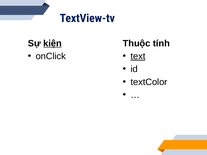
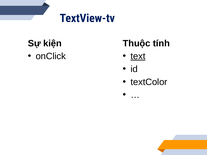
kiện underline: present -> none
